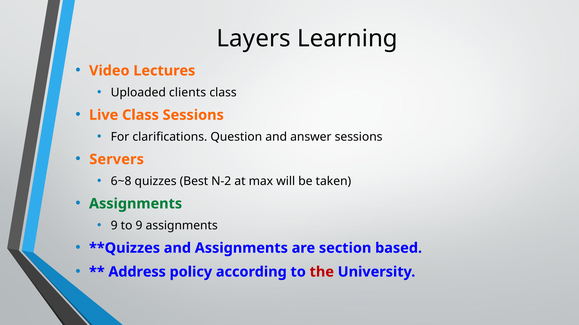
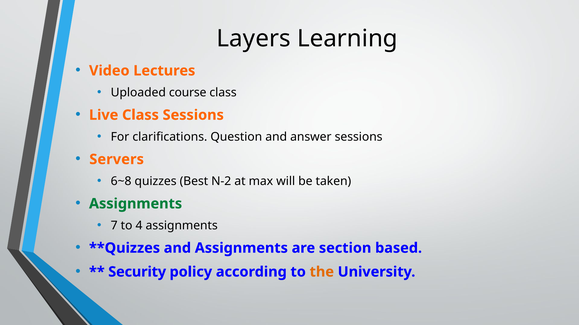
clients: clients -> course
9 at (114, 226): 9 -> 7
to 9: 9 -> 4
Address: Address -> Security
the colour: red -> orange
